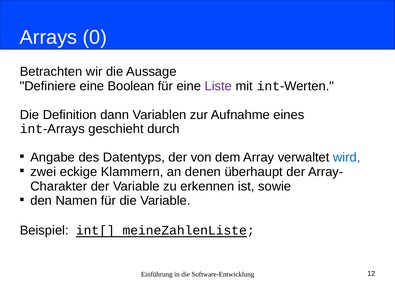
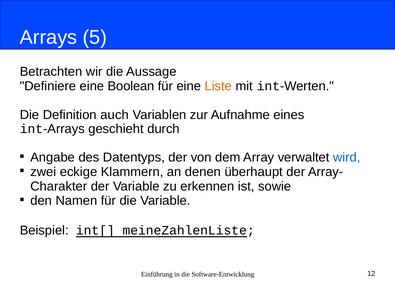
0: 0 -> 5
Liste colour: purple -> orange
dann: dann -> auch
